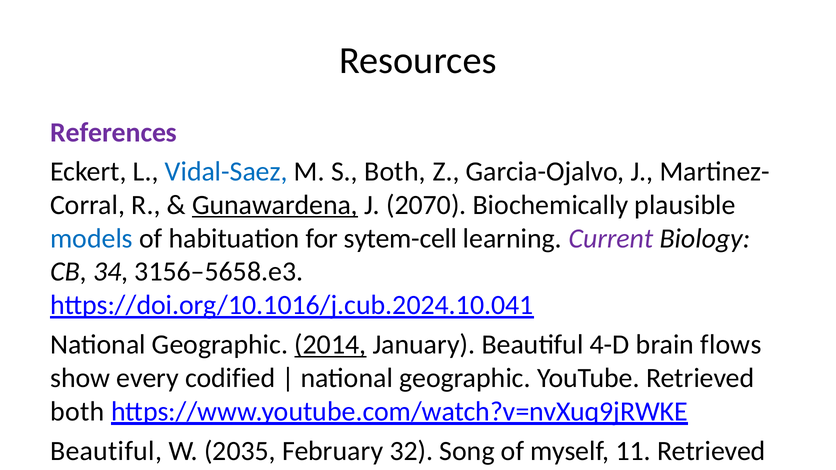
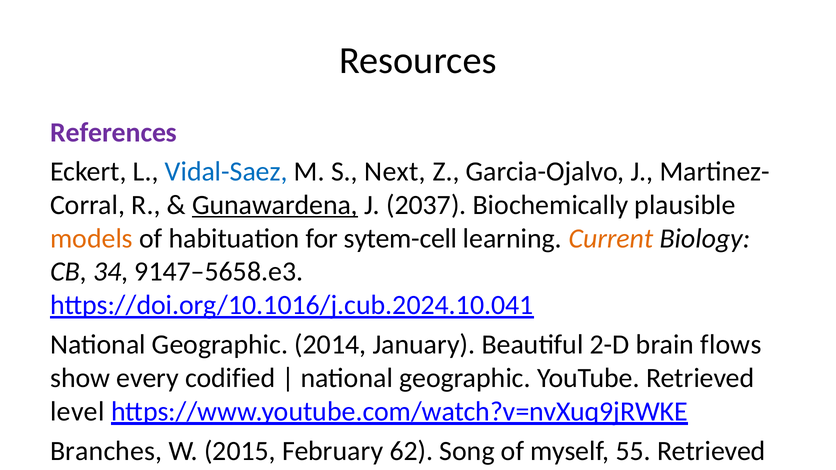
S Both: Both -> Next
2070: 2070 -> 2037
models colour: blue -> orange
Current colour: purple -> orange
3156–5658.e3: 3156–5658.e3 -> 9147–5658.e3
2014 underline: present -> none
4-D: 4-D -> 2-D
both at (77, 412): both -> level
Beautiful at (106, 451): Beautiful -> Branches
2035: 2035 -> 2015
32: 32 -> 62
11: 11 -> 55
